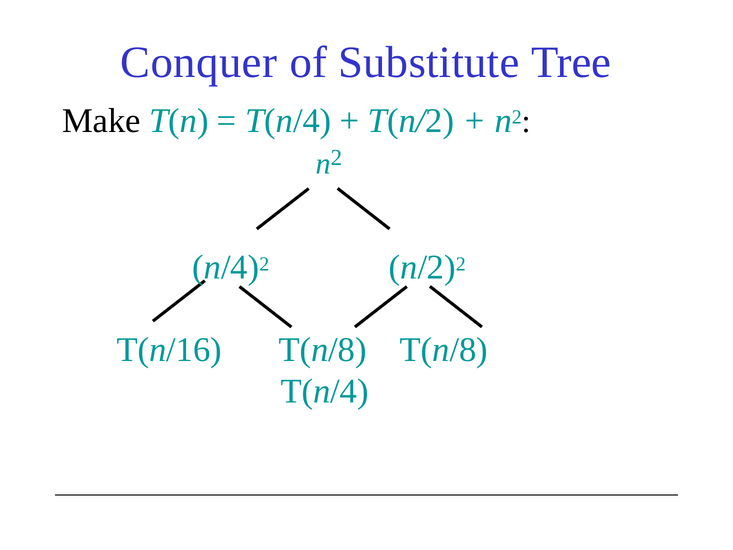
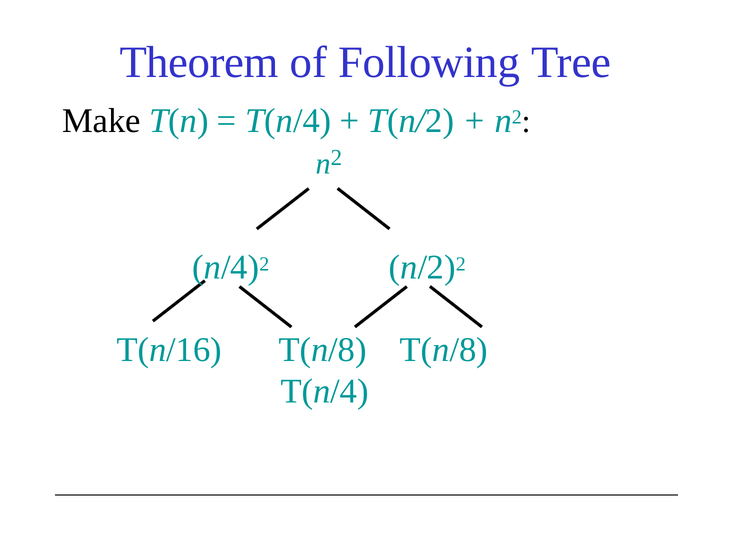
Conquer: Conquer -> Theorem
Substitute: Substitute -> Following
